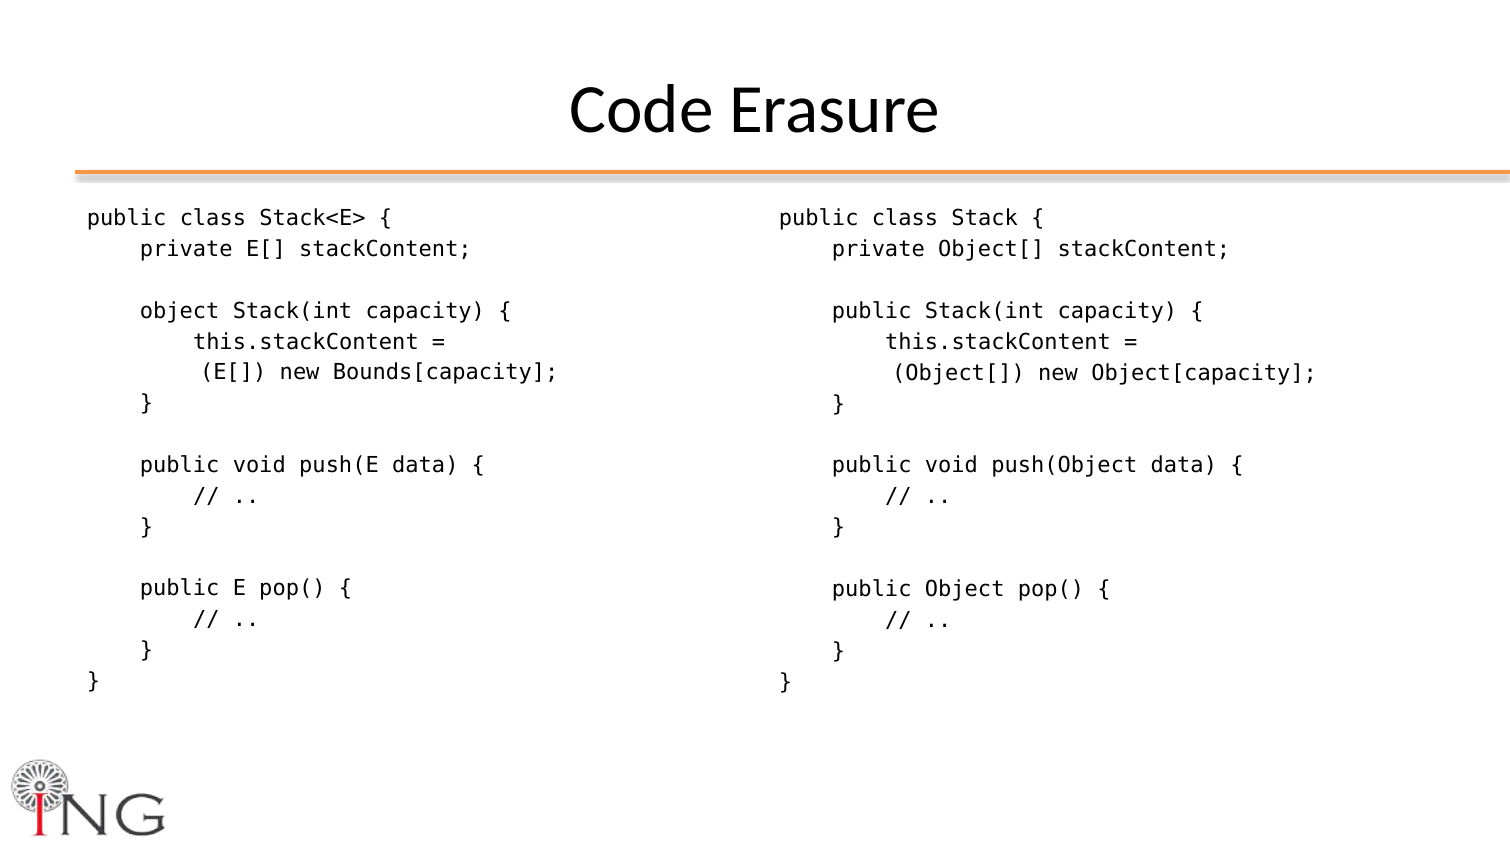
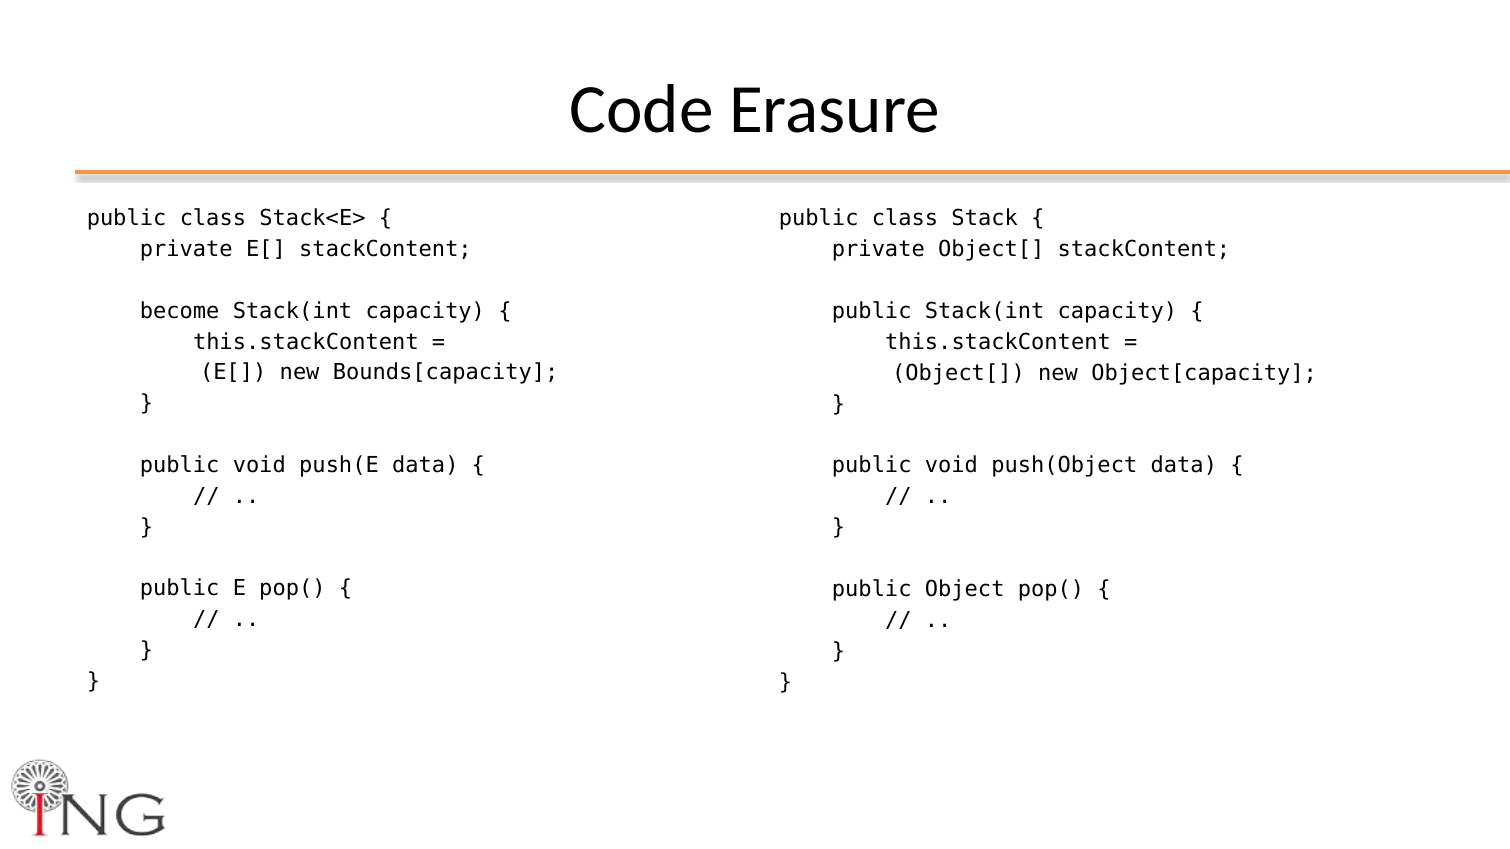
object at (180, 311): object -> become
